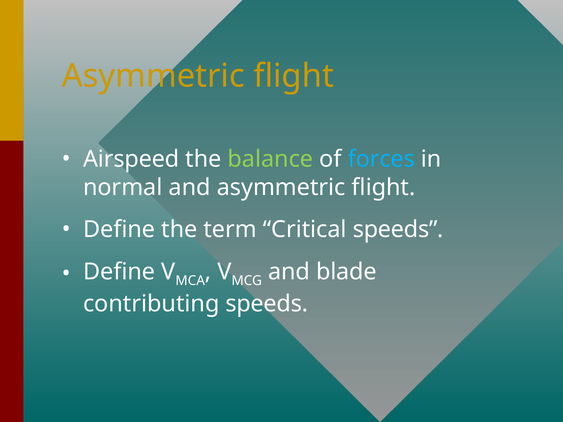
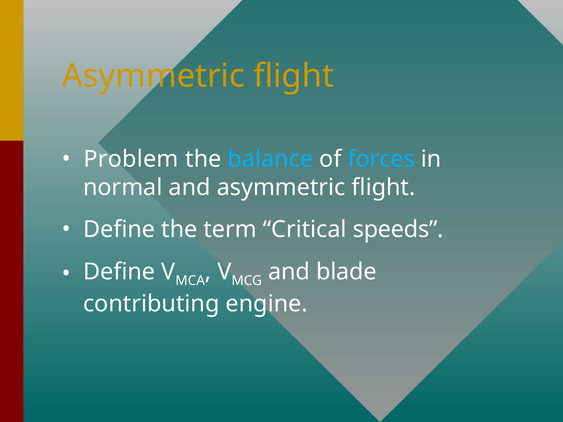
Airspeed: Airspeed -> Problem
balance colour: light green -> light blue
contributing speeds: speeds -> engine
